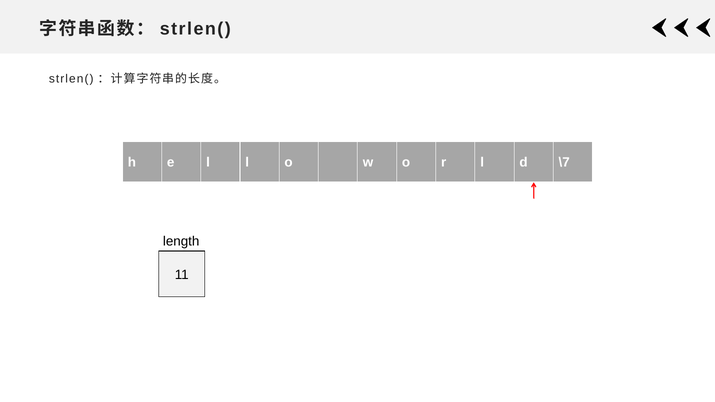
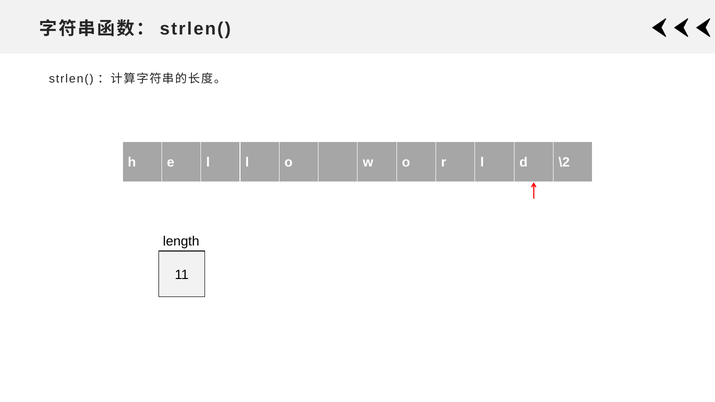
\7: \7 -> \2
